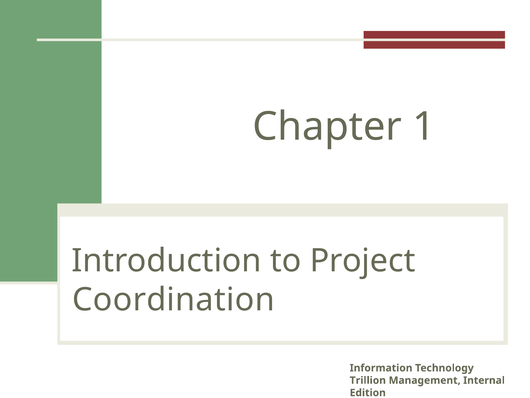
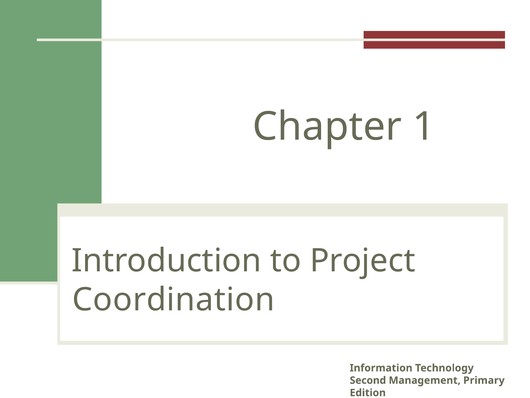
Trillion: Trillion -> Second
Internal: Internal -> Primary
